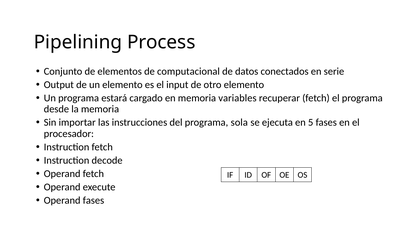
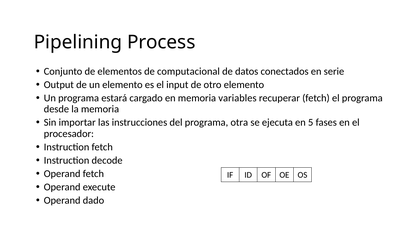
sola: sola -> otra
Operand fases: fases -> dado
